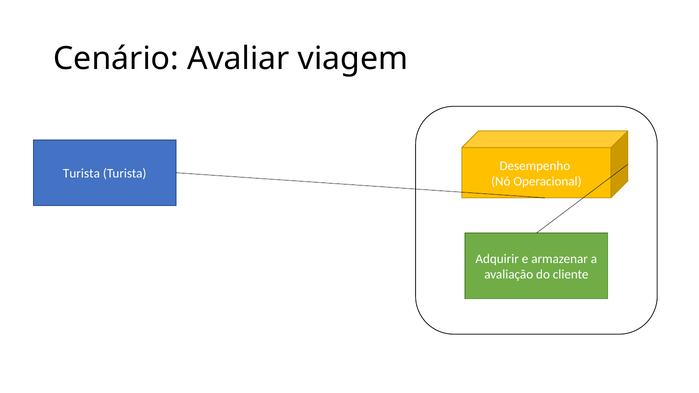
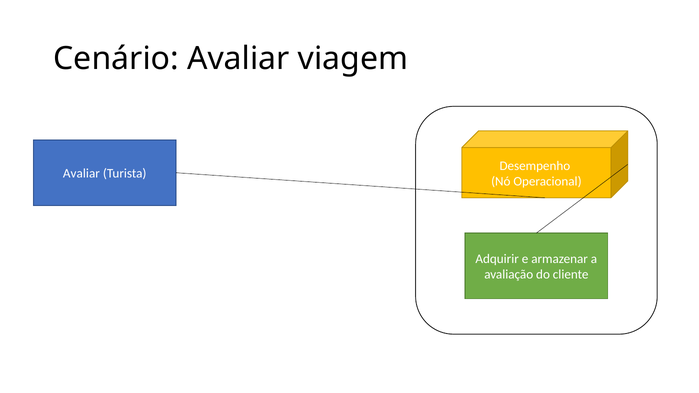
Turista at (81, 174): Turista -> Avaliar
